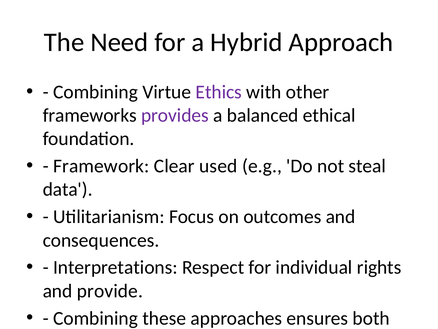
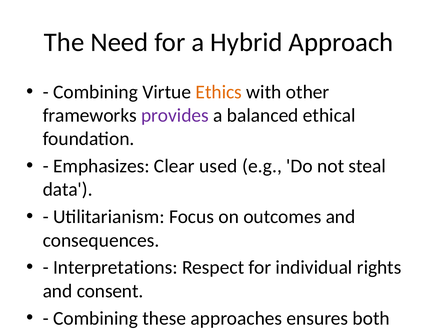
Ethics colour: purple -> orange
Framework: Framework -> Emphasizes
provide: provide -> consent
